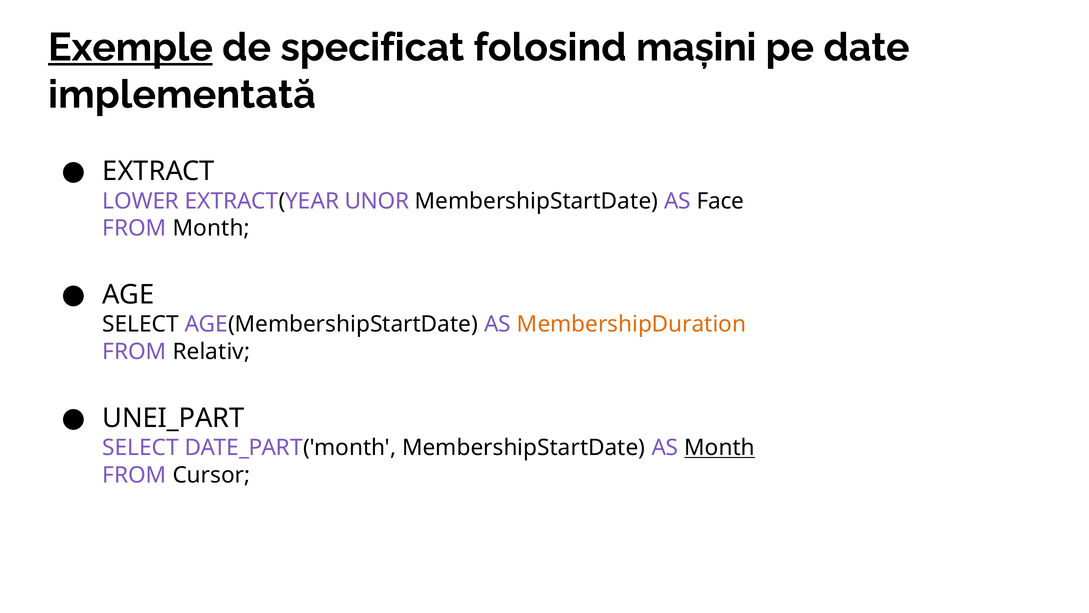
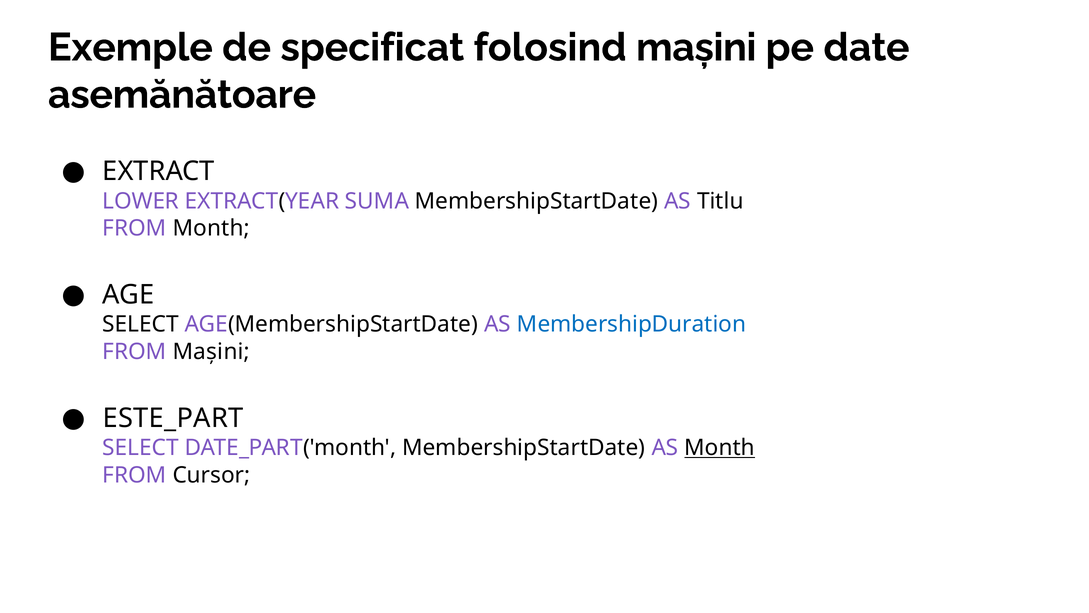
Exemple underline: present -> none
implementată: implementată -> asemănătoare
UNOR: UNOR -> SUMA
Face: Face -> Titlu
MembershipDuration colour: orange -> blue
FROM Relativ: Relativ -> Mașini
UNEI_PART: UNEI_PART -> ESTE_PART
